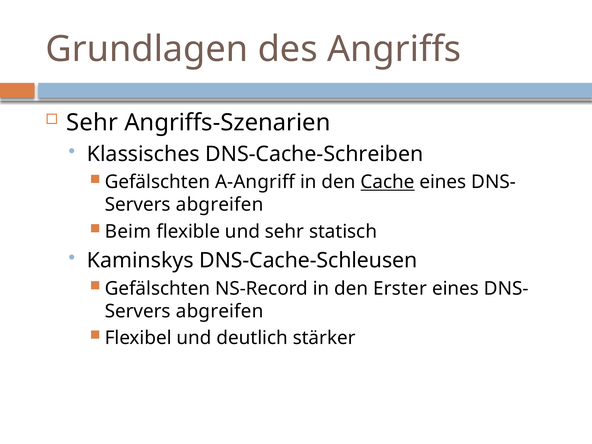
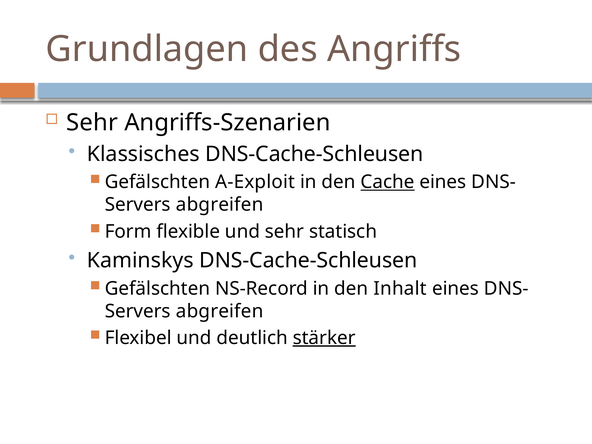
Klassisches DNS-Cache-Schreiben: DNS-Cache-Schreiben -> DNS-Cache-Schleusen
A-Angriff: A-Angriff -> A-Exploit
Beim: Beim -> Form
Erster: Erster -> Inhalt
stärker underline: none -> present
